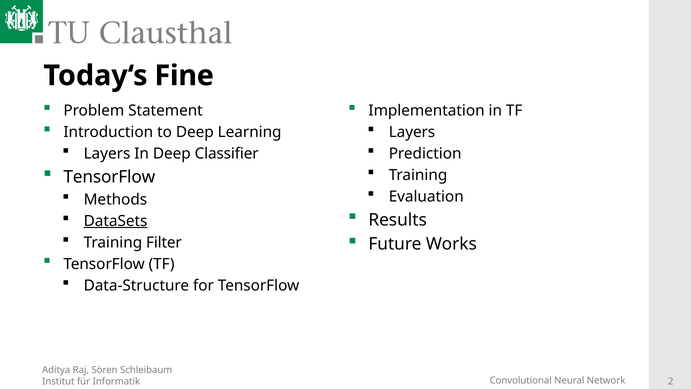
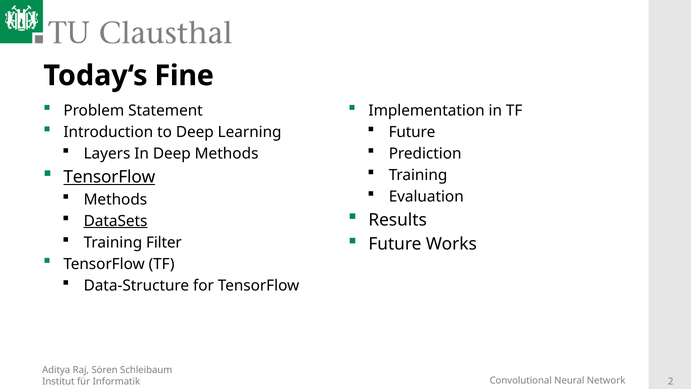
Layers at (412, 132): Layers -> Future
Deep Classifier: Classifier -> Methods
TensorFlow at (109, 177) underline: none -> present
